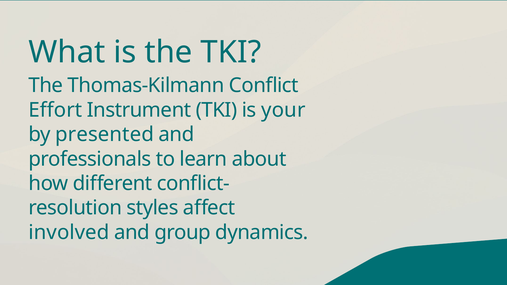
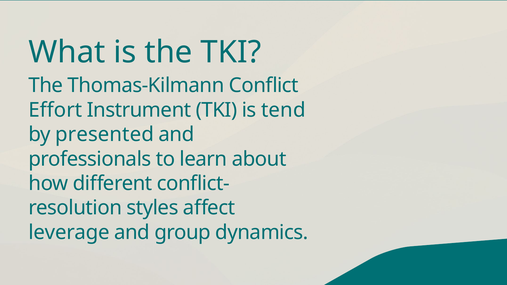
your: your -> tend
involved: involved -> leverage
